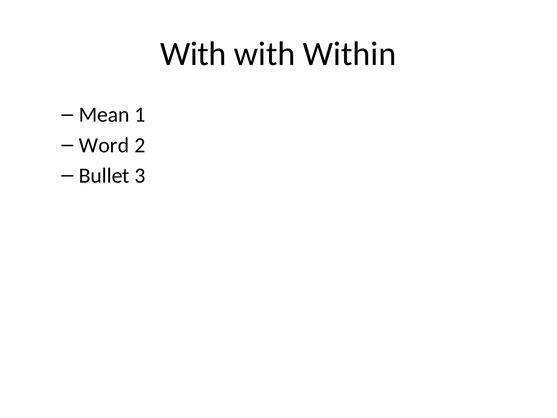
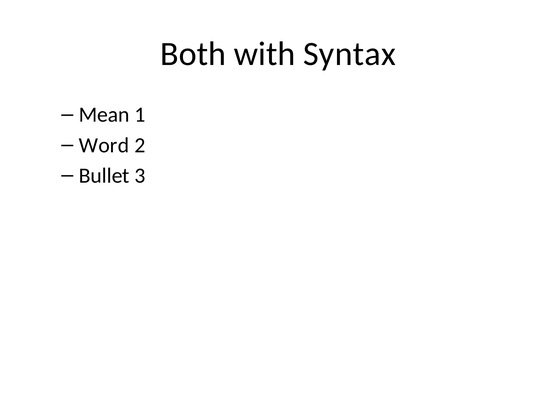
With at (193, 54): With -> Both
Within: Within -> Syntax
